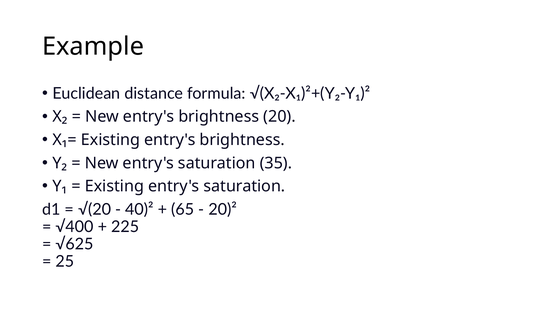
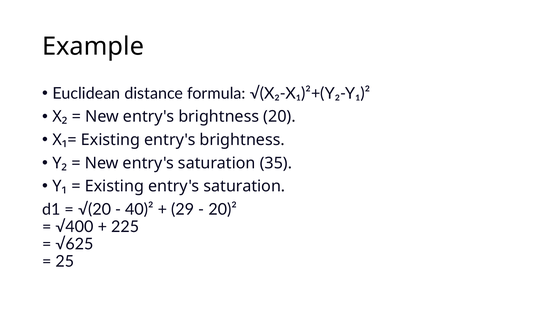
65: 65 -> 29
